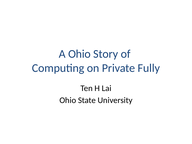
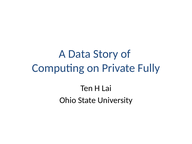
A Ohio: Ohio -> Data
